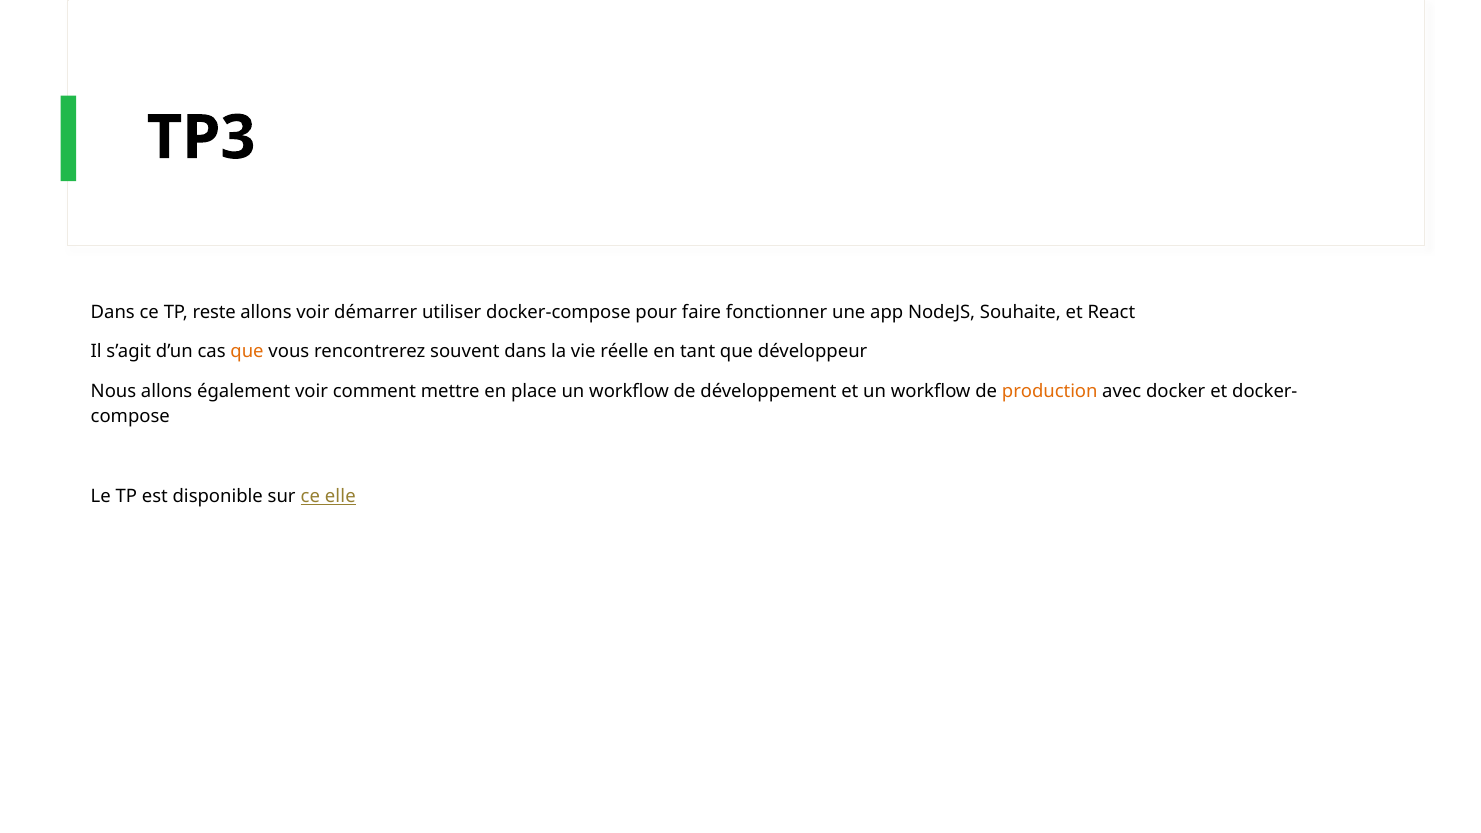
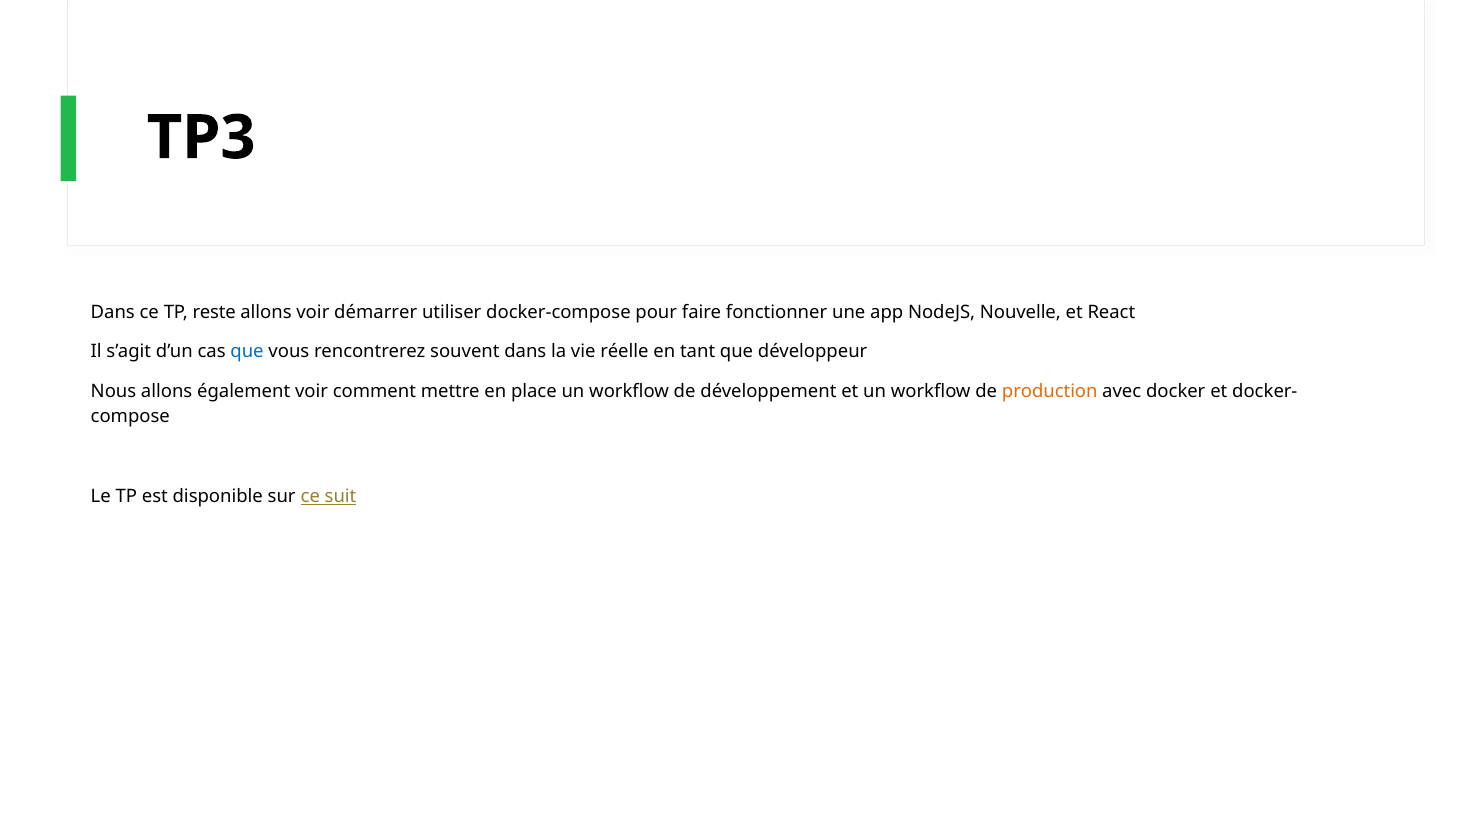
Souhaite: Souhaite -> Nouvelle
que at (247, 352) colour: orange -> blue
elle: elle -> suit
